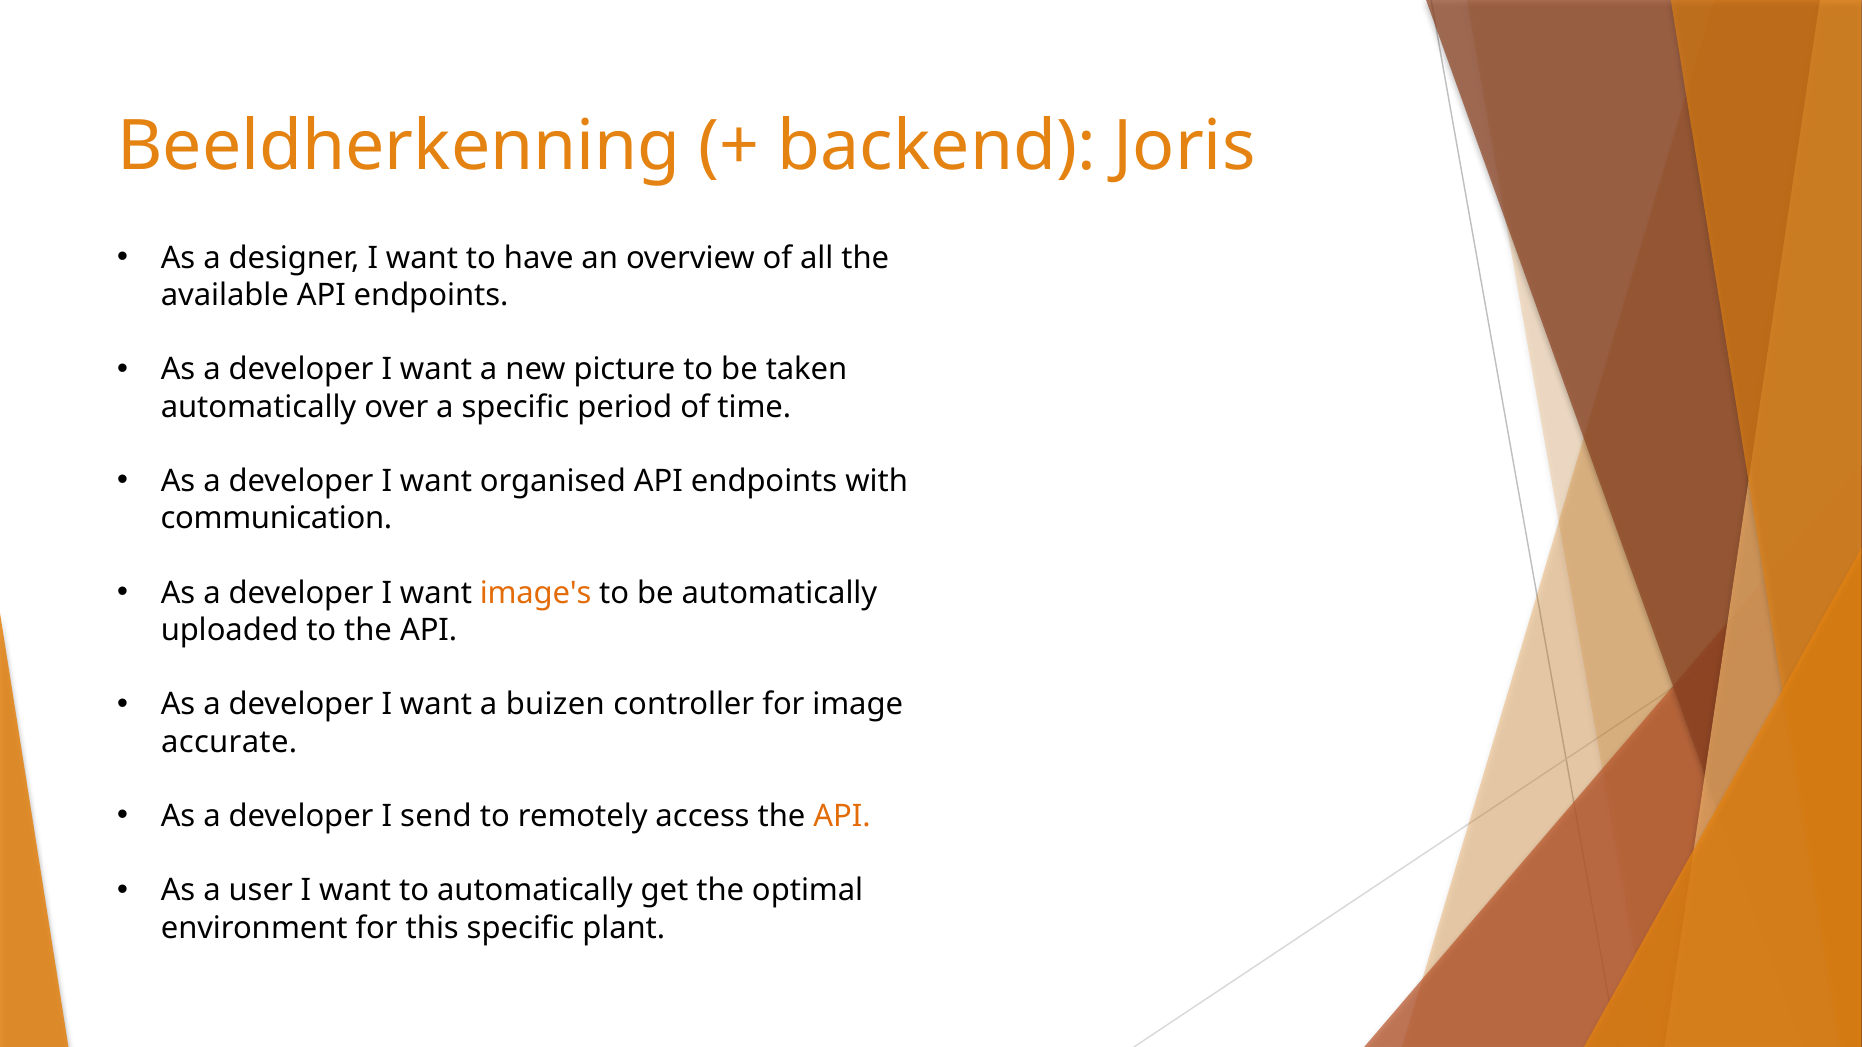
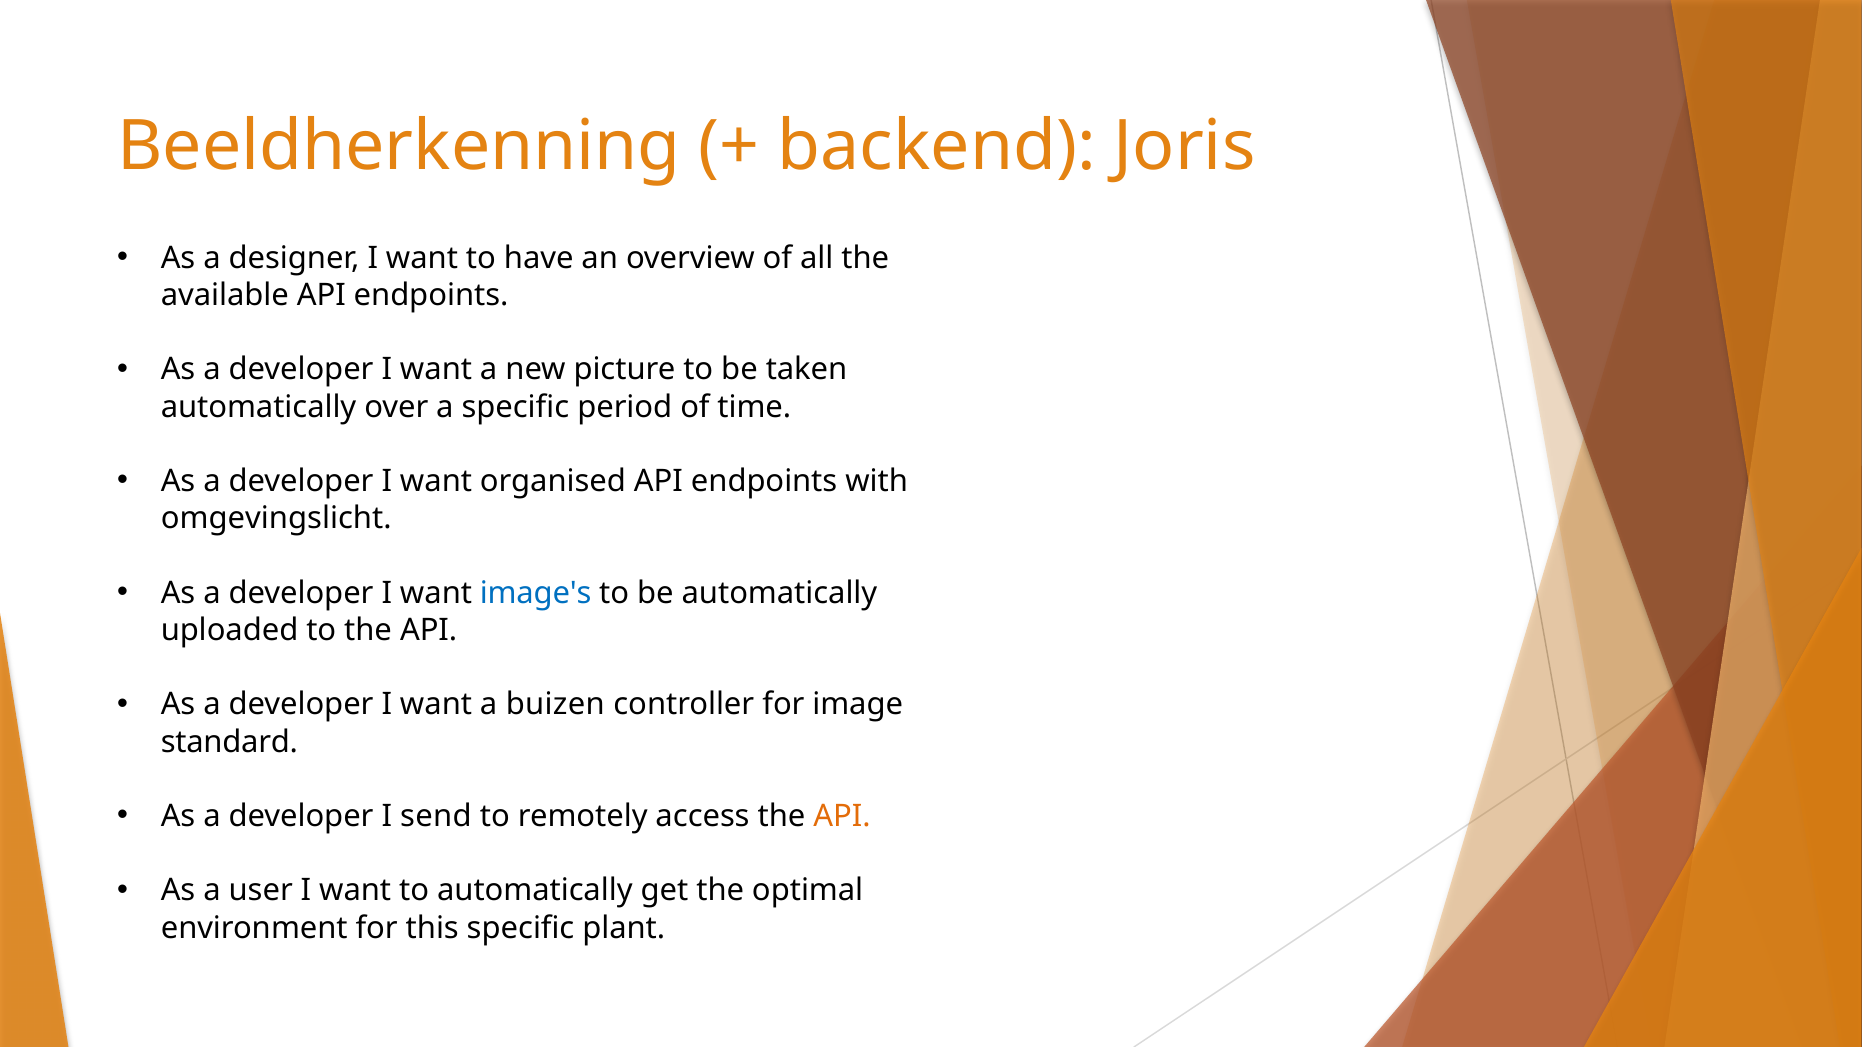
communication: communication -> omgevingslicht
image's colour: orange -> blue
accurate: accurate -> standard
